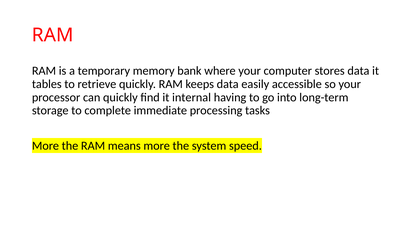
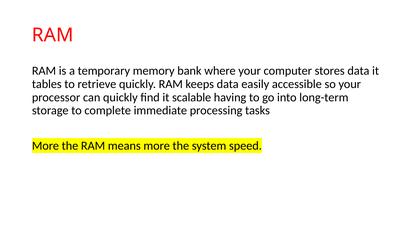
internal: internal -> scalable
